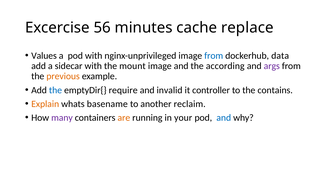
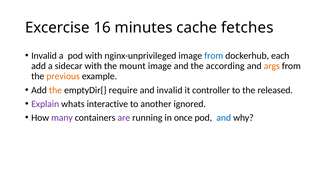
56: 56 -> 16
replace: replace -> fetches
Values at (44, 56): Values -> Invalid
data: data -> each
args colour: purple -> orange
the at (55, 90) colour: blue -> orange
contains: contains -> released
Explain colour: orange -> purple
basename: basename -> interactive
reclaim: reclaim -> ignored
are colour: orange -> purple
your: your -> once
